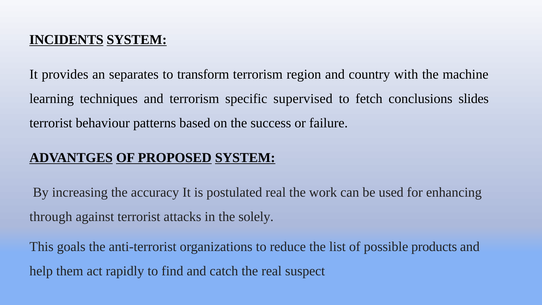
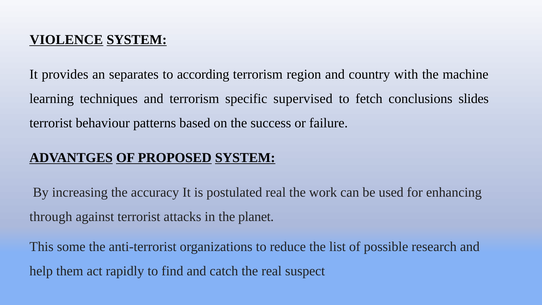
INCIDENTS: INCIDENTS -> VIOLENCE
transform: transform -> according
solely: solely -> planet
goals: goals -> some
products: products -> research
